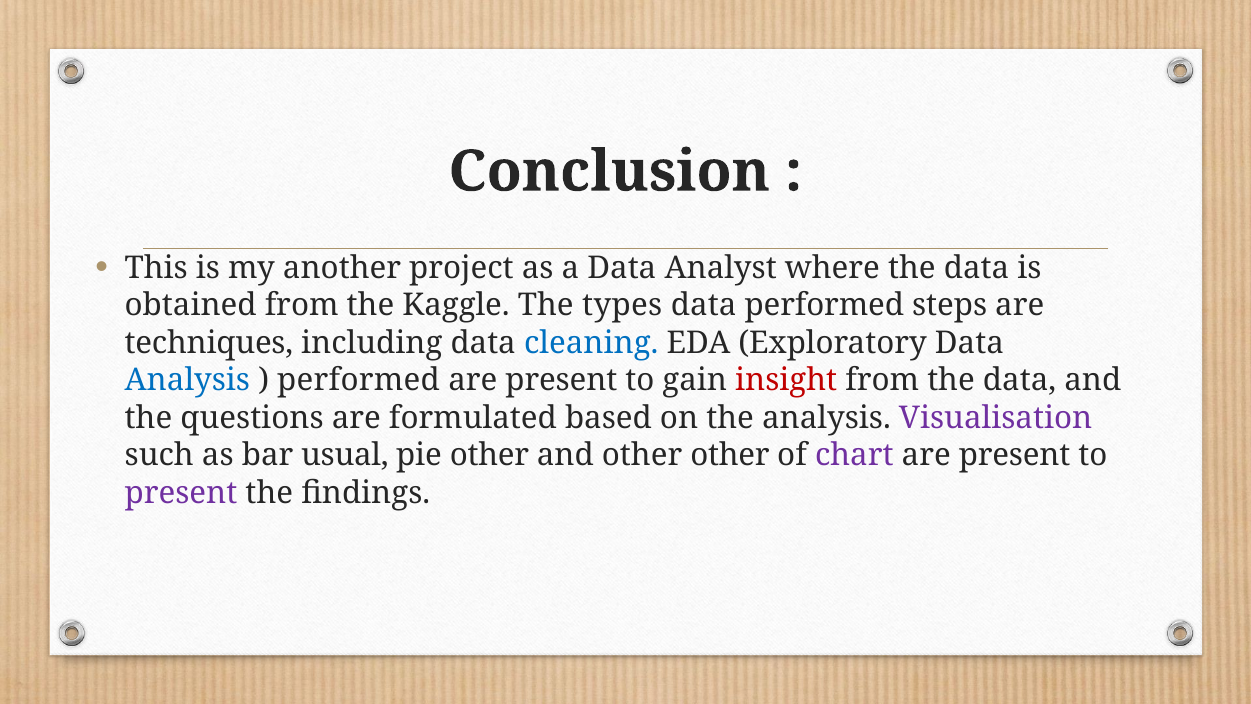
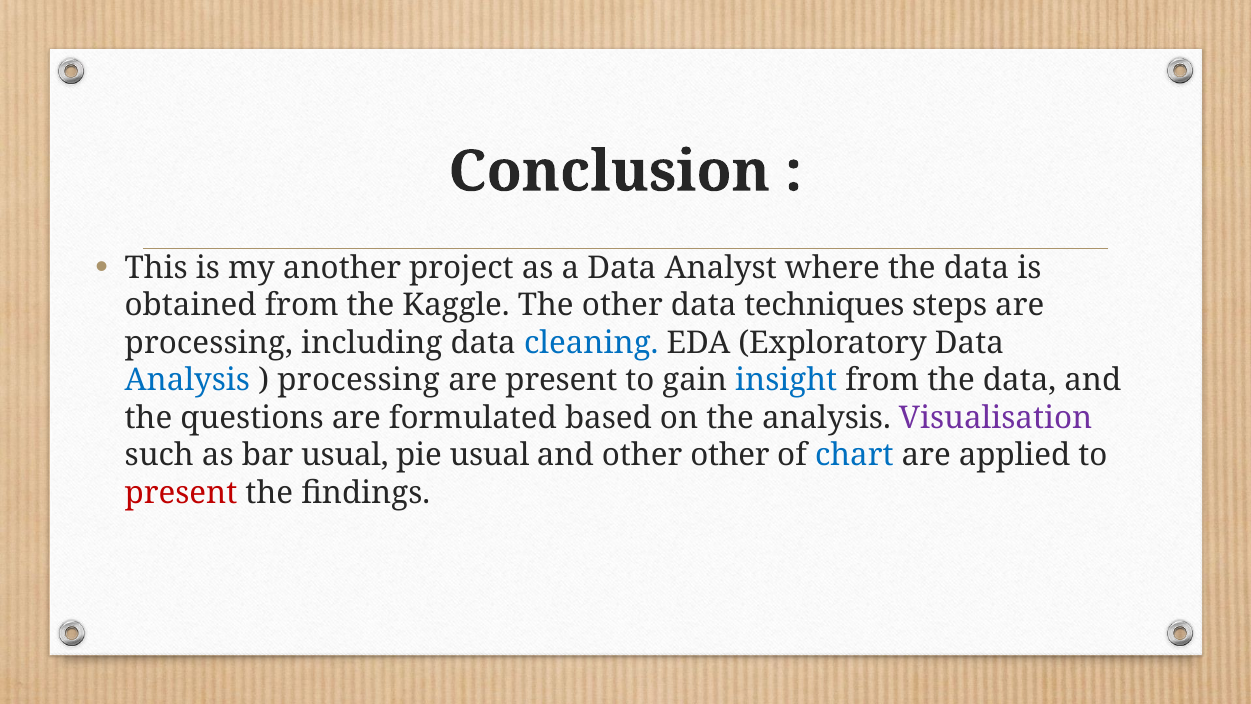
The types: types -> other
data performed: performed -> techniques
techniques at (209, 343): techniques -> processing
performed at (359, 380): performed -> processing
insight colour: red -> blue
pie other: other -> usual
chart colour: purple -> blue
present at (1015, 455): present -> applied
present at (181, 493) colour: purple -> red
